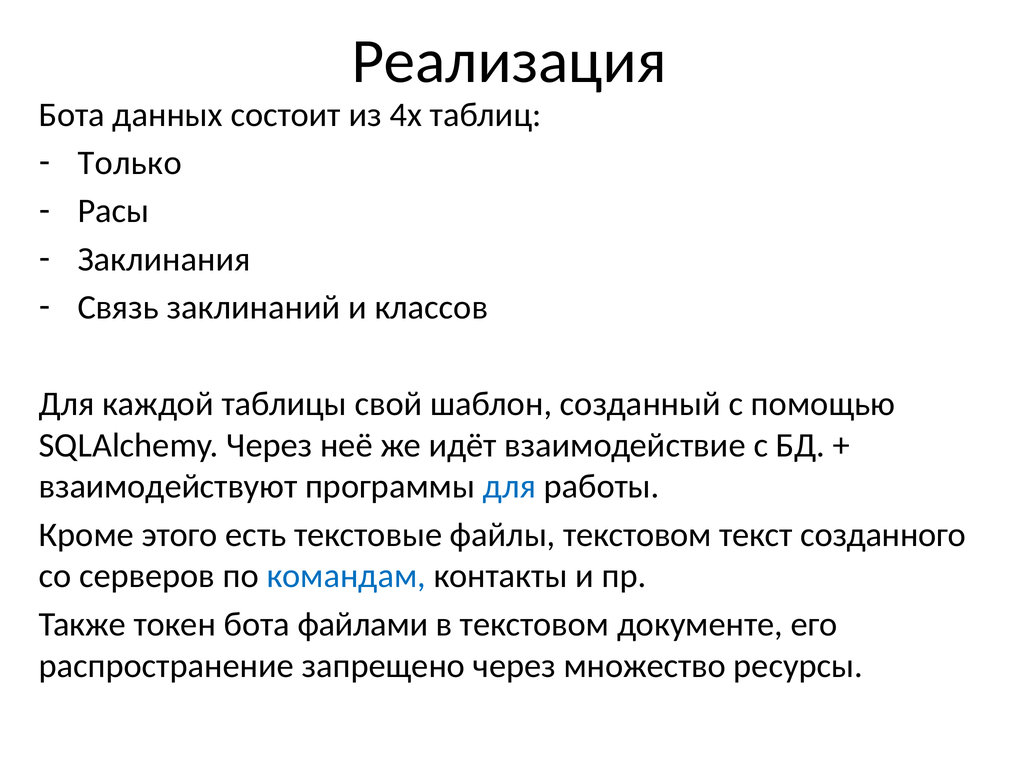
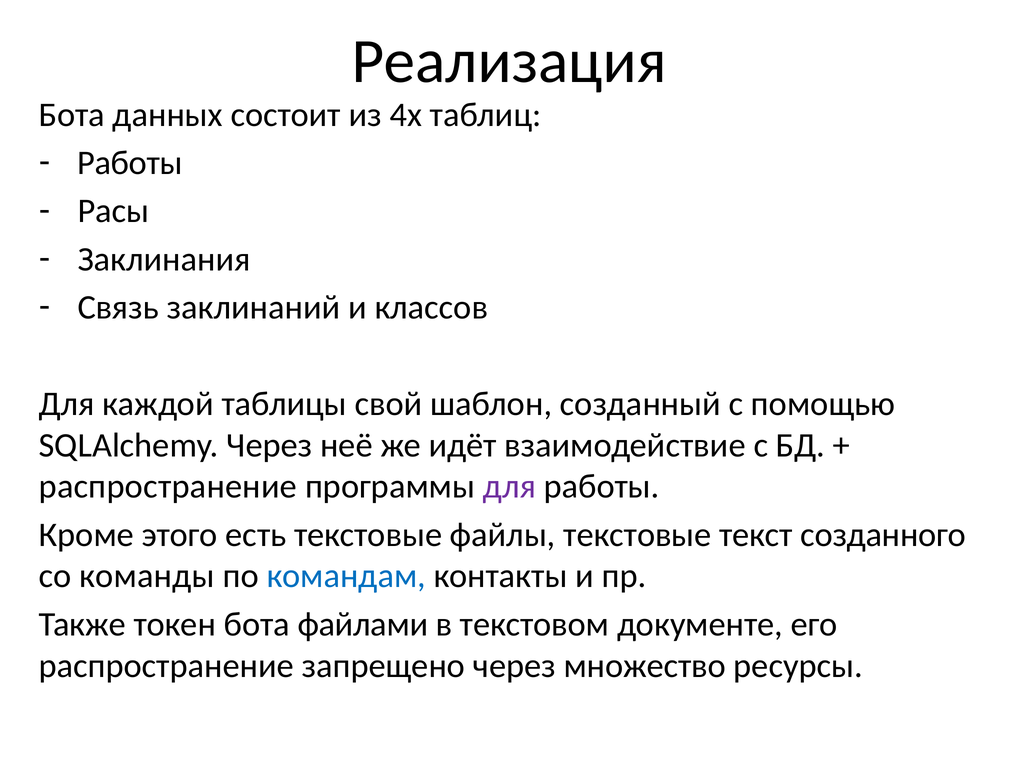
Только at (130, 163): Только -> Работы
взаимодействуют at (168, 486): взаимодействуют -> распространение
для at (509, 486) colour: blue -> purple
файлы текстовом: текстовом -> текстовые
серверов: серверов -> команды
